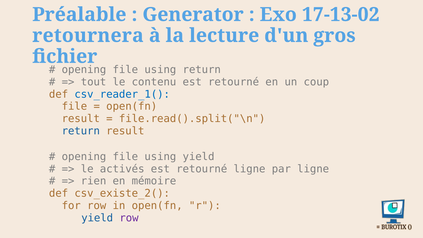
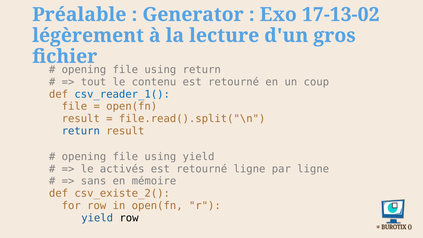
retournera: retournera -> légèrement
rien: rien -> sans
row at (129, 218) colour: purple -> black
